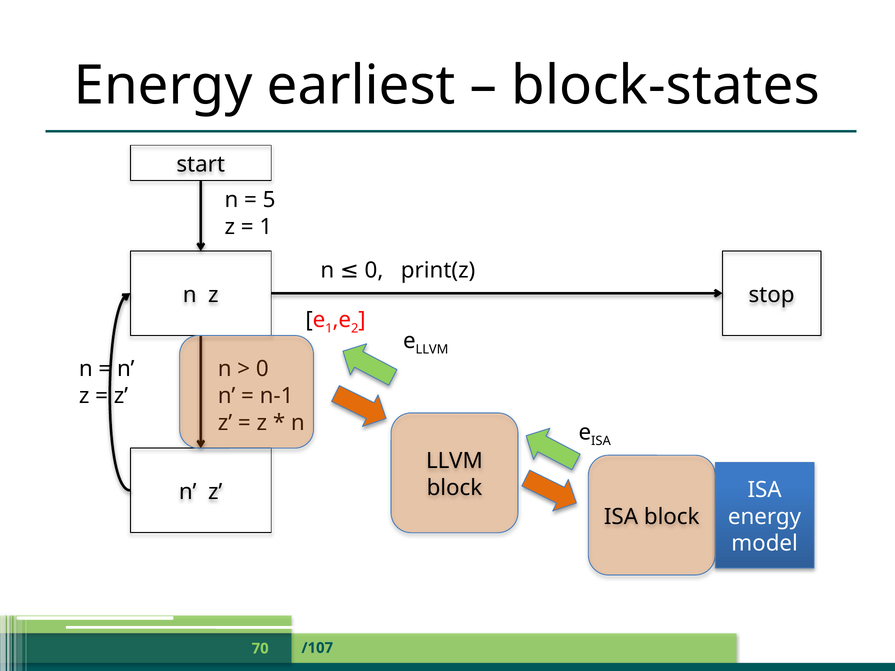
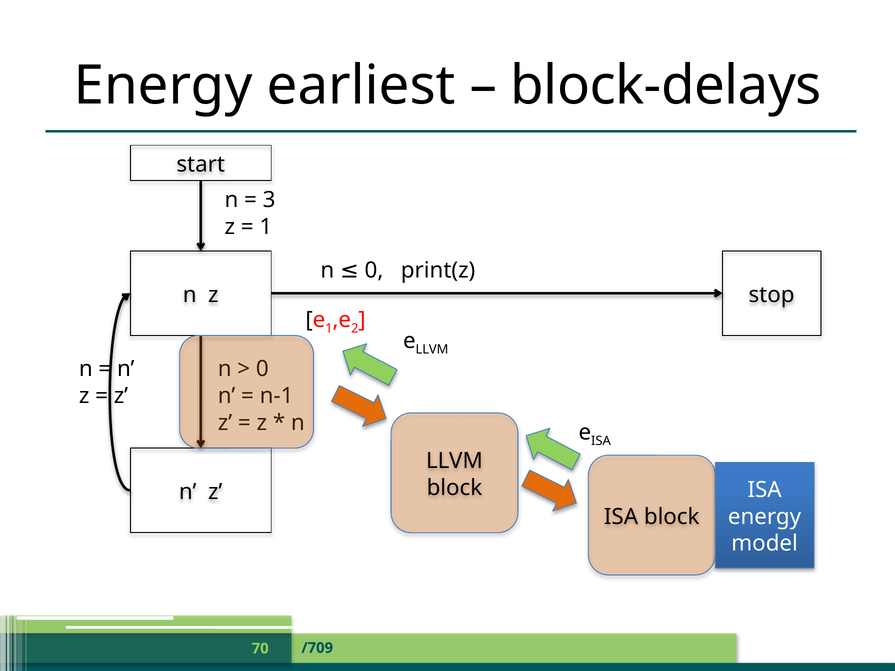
block-states: block-states -> block-delays
5: 5 -> 3
/107: /107 -> /709
